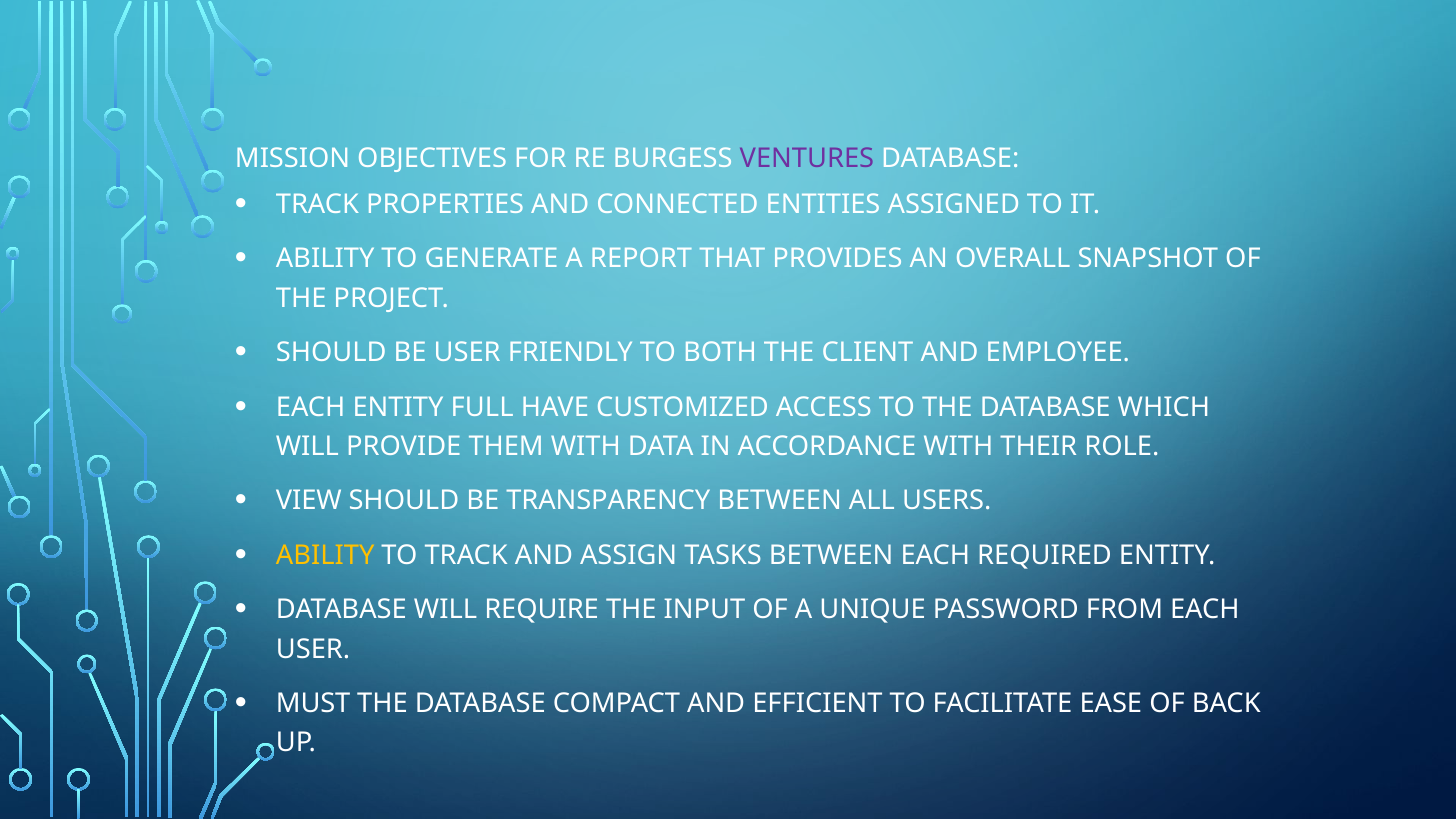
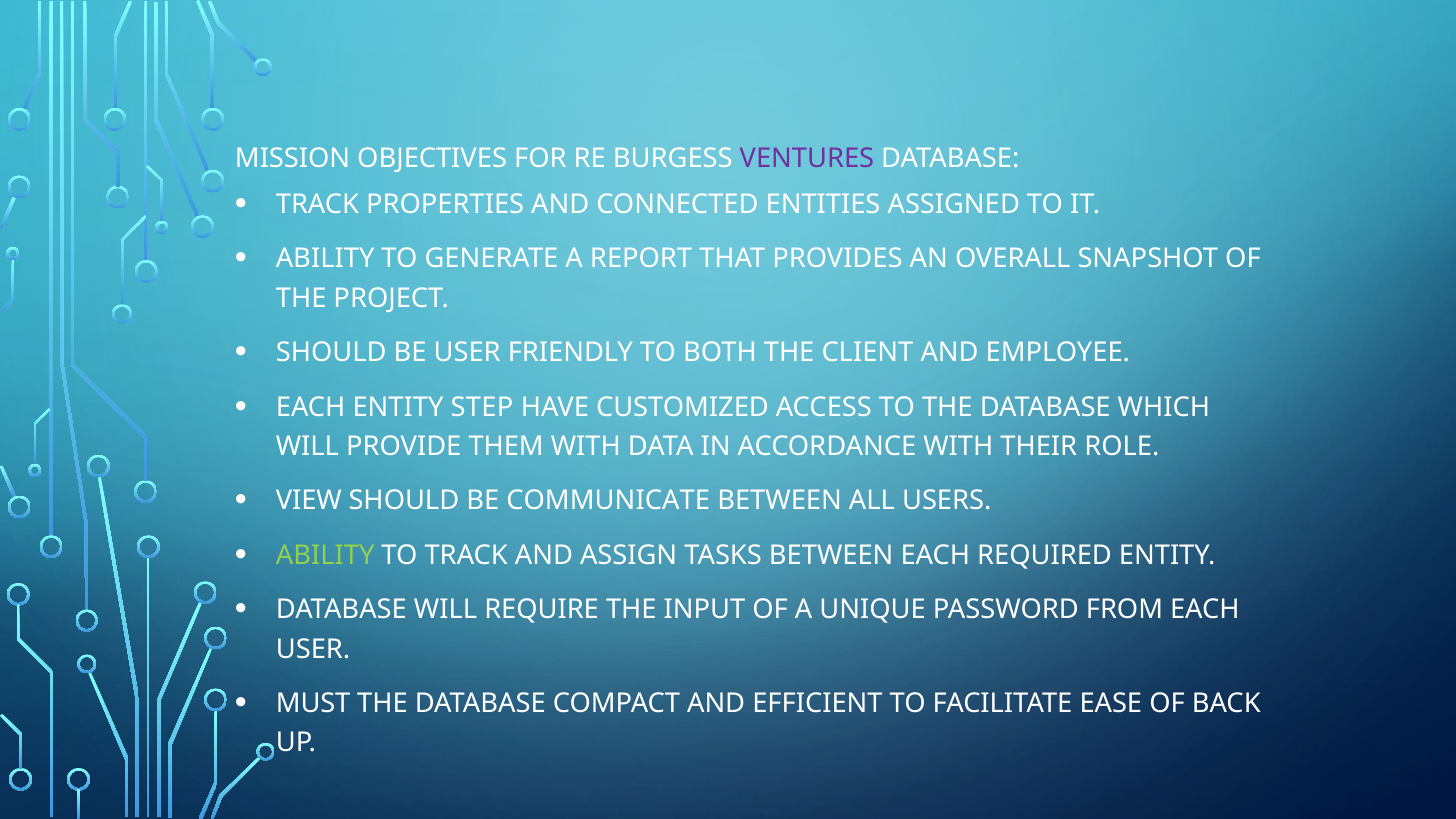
FULL: FULL -> STEP
TRANSPARENCY: TRANSPARENCY -> COMMUNICATE
ABILITY at (325, 555) colour: yellow -> light green
